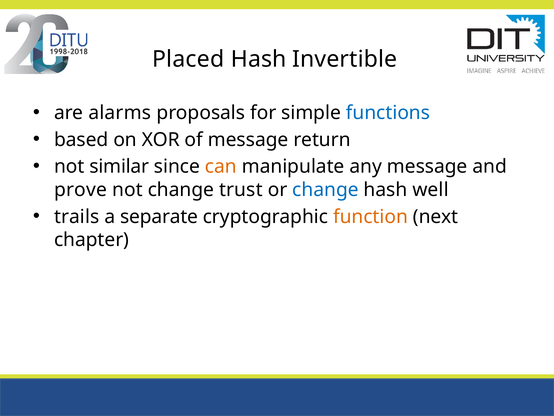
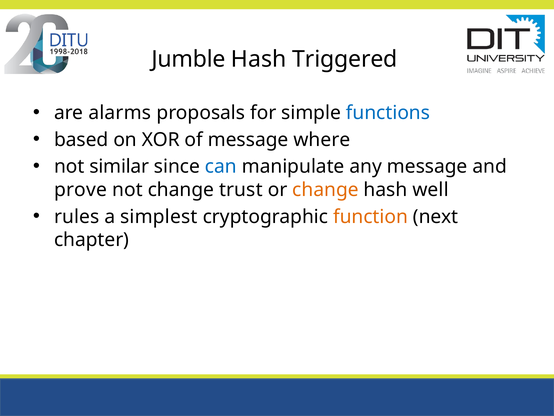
Placed: Placed -> Jumble
Invertible: Invertible -> Triggered
return: return -> where
can colour: orange -> blue
change at (326, 190) colour: blue -> orange
trails: trails -> rules
separate: separate -> simplest
